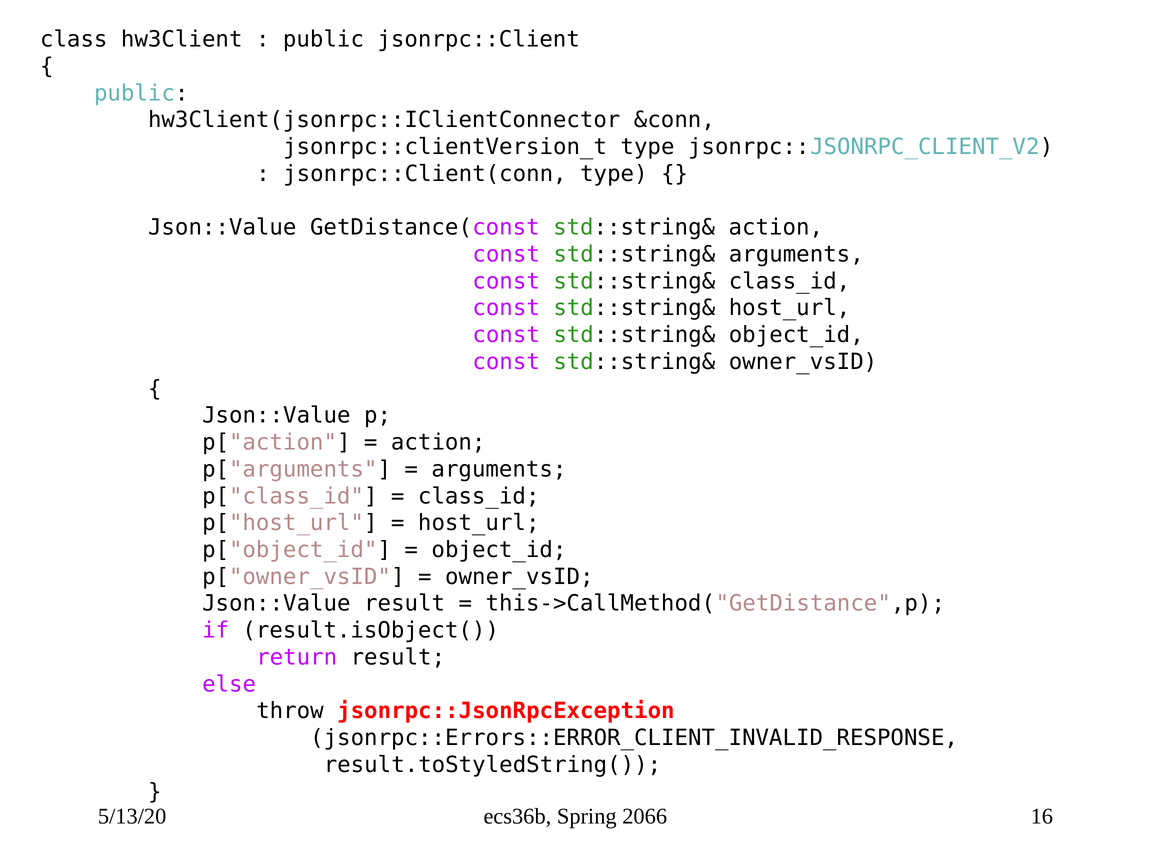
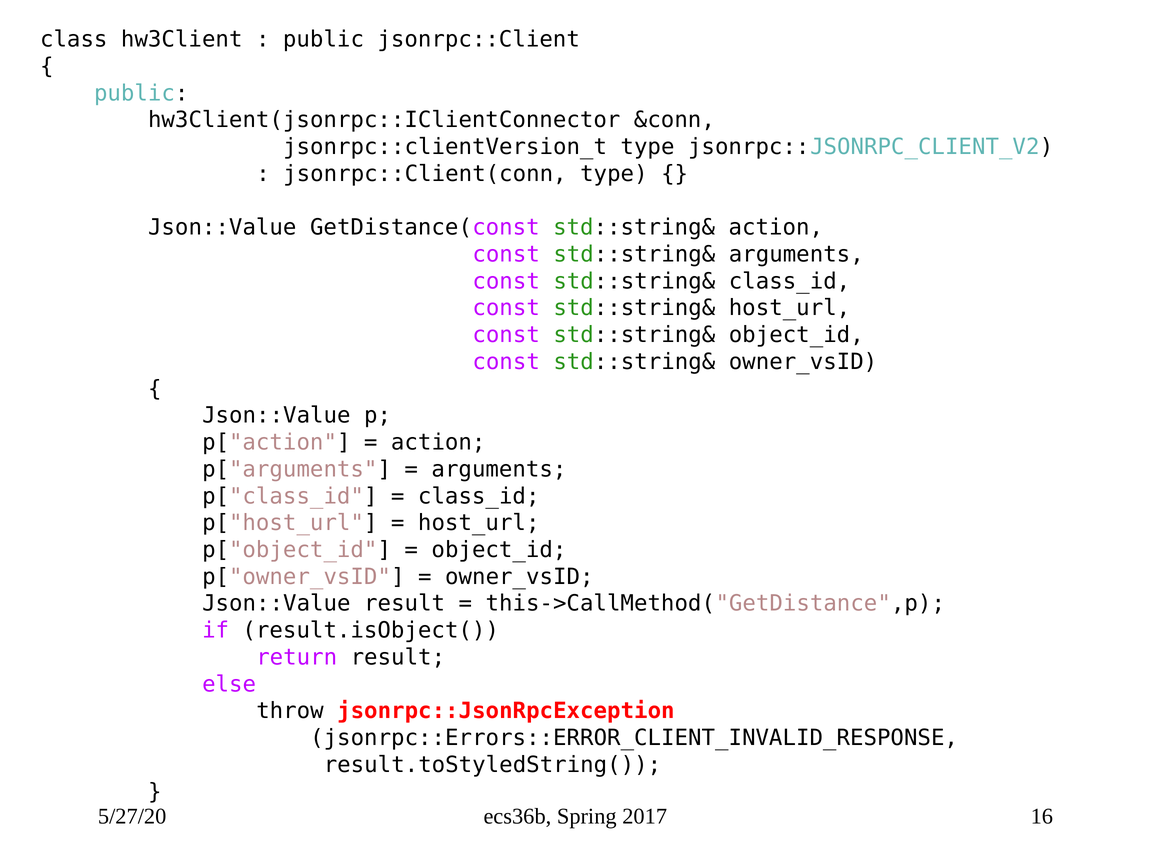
5/13/20: 5/13/20 -> 5/27/20
2066: 2066 -> 2017
